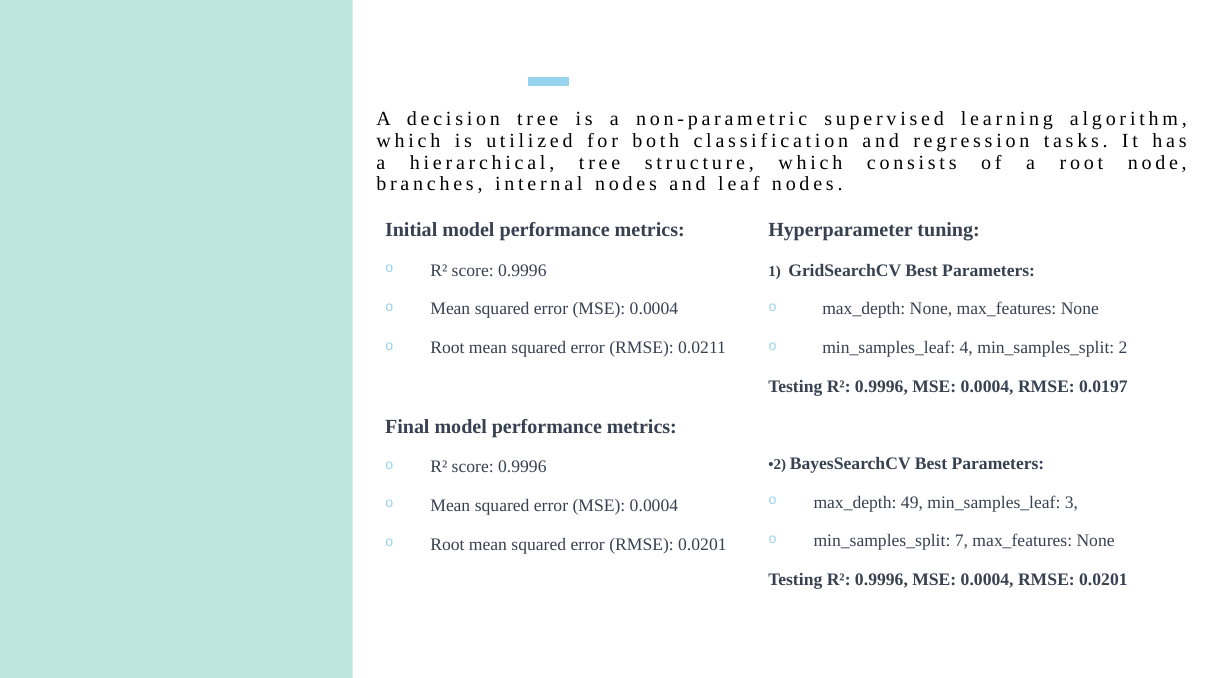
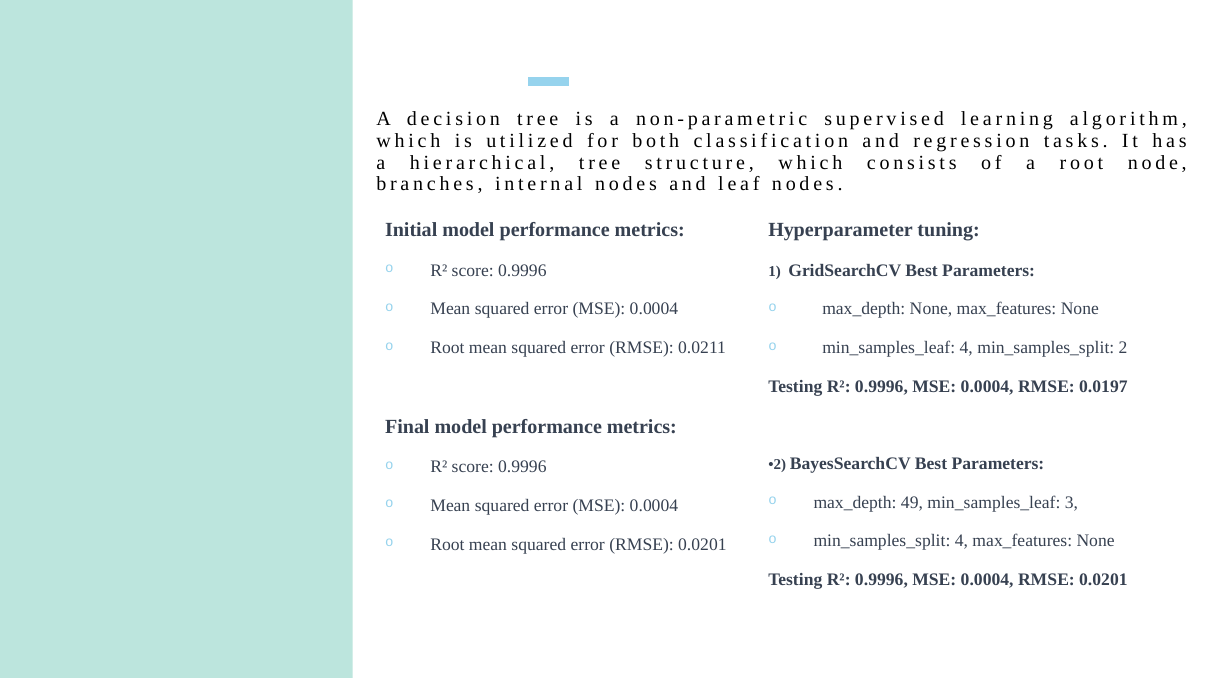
min_samples_split 7: 7 -> 4
